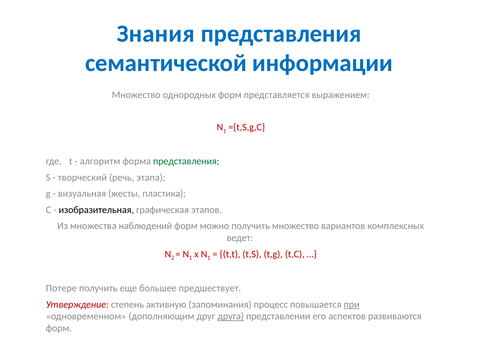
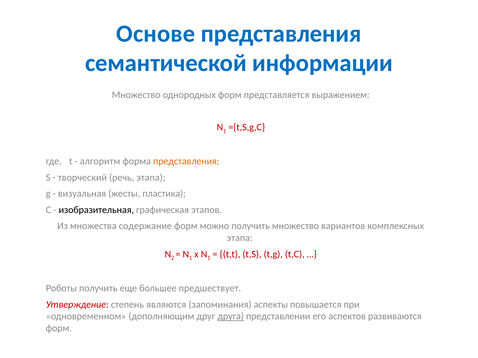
Знания: Знания -> Основе
представления at (186, 162) colour: green -> orange
наблюдений: наблюдений -> содержание
ведет at (240, 238): ведет -> этапа
Потере: Потере -> Роботы
активную: активную -> являются
процесс: процесс -> аспекты
при underline: present -> none
